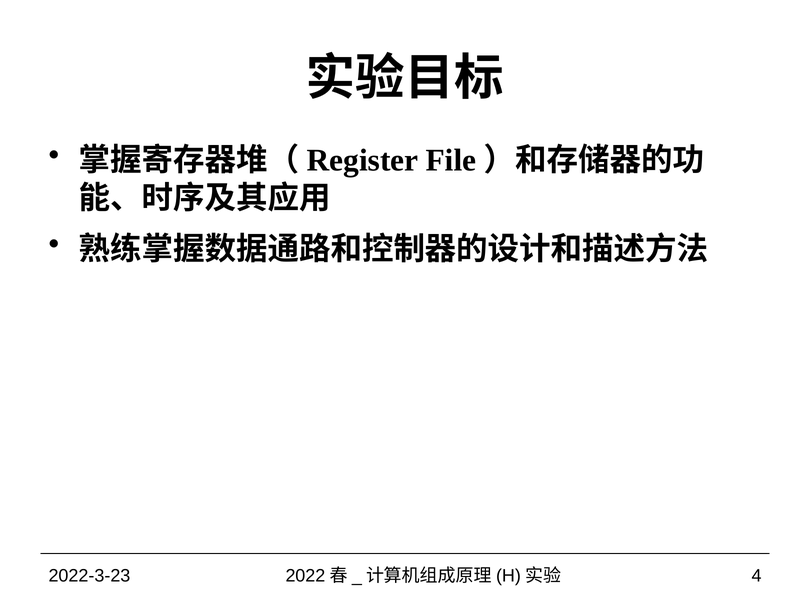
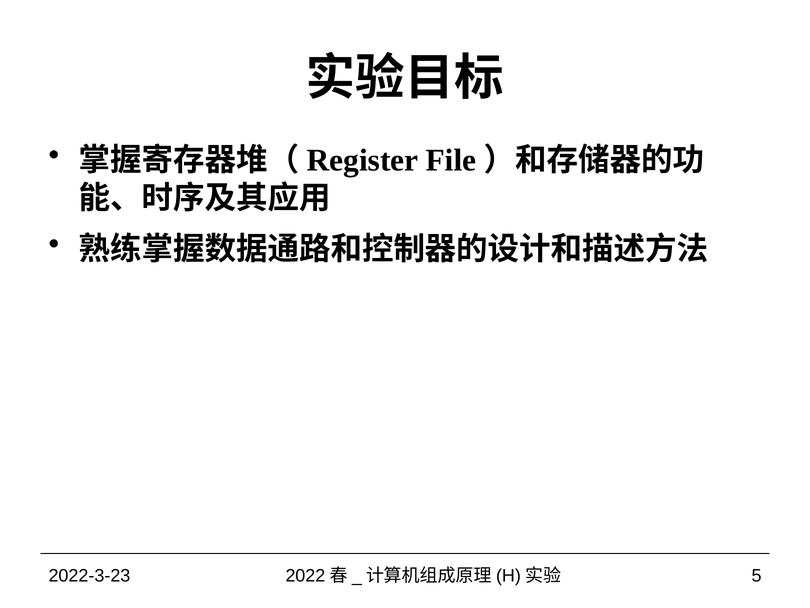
4: 4 -> 5
